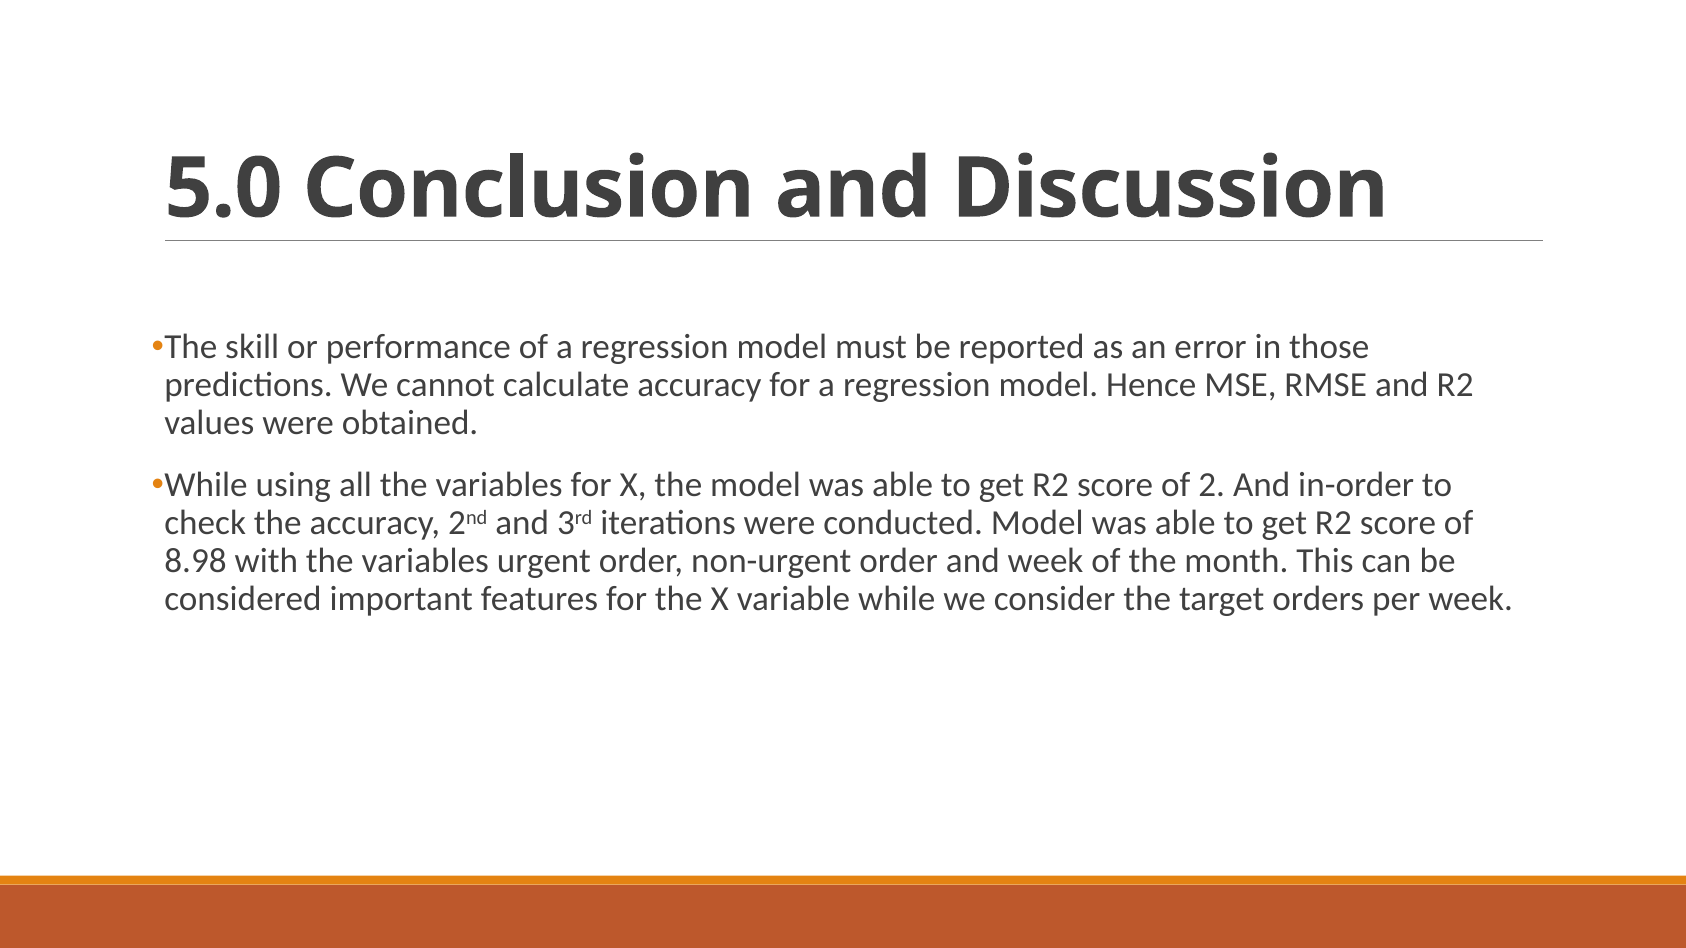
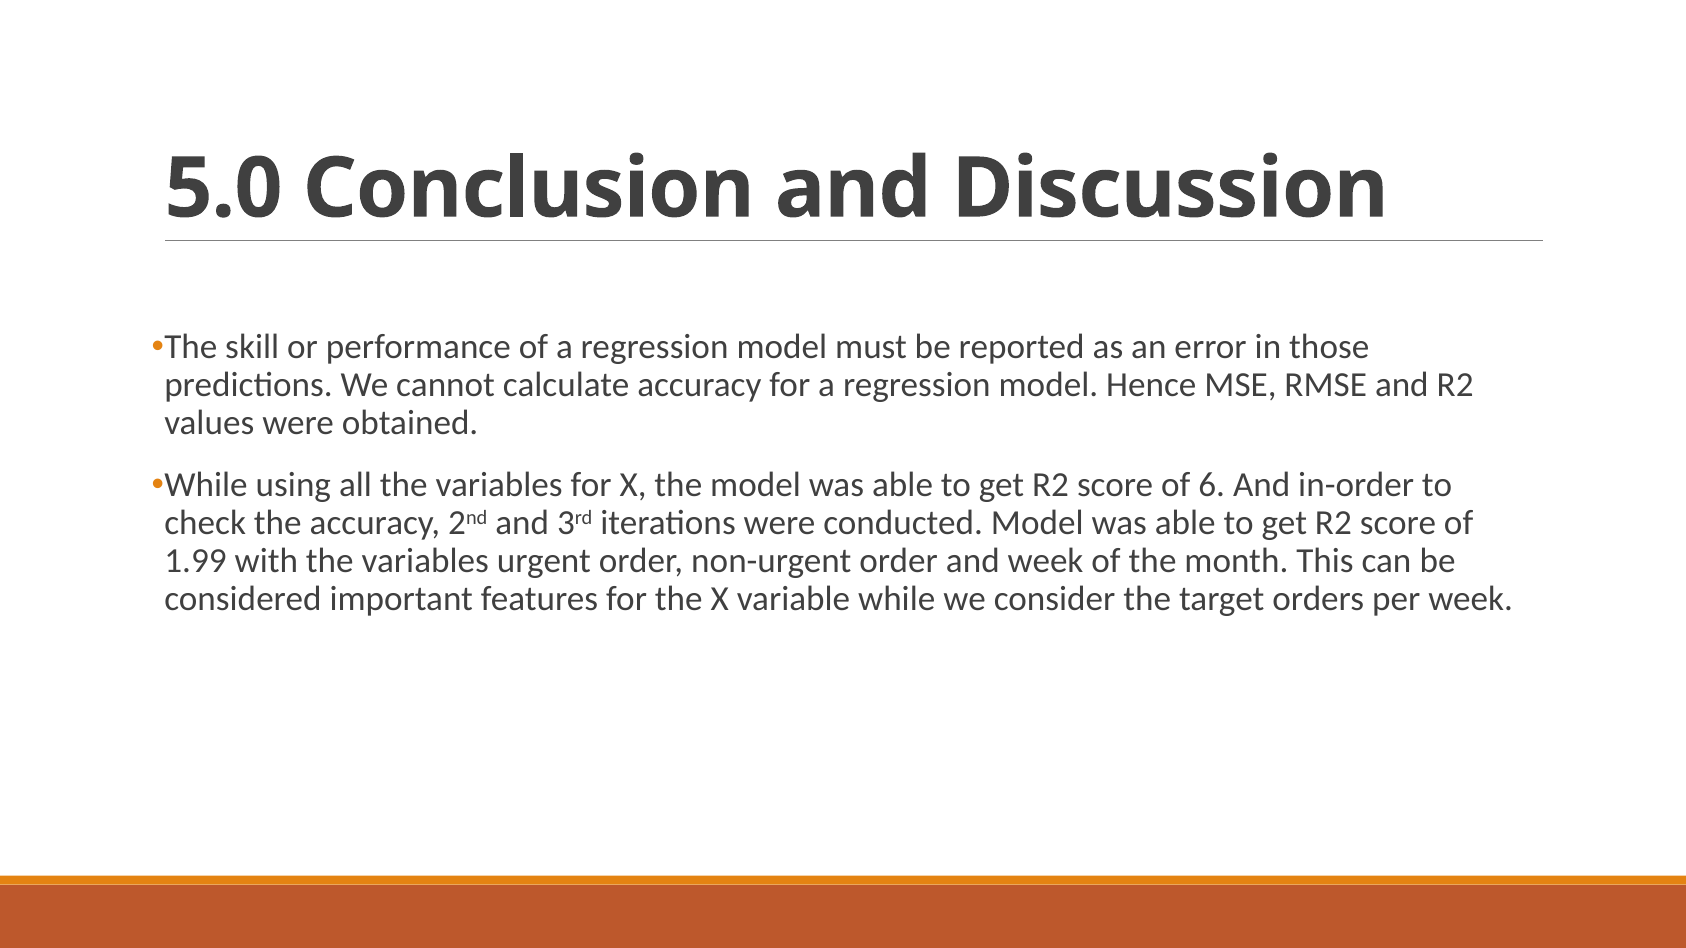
2: 2 -> 6
8.98: 8.98 -> 1.99
